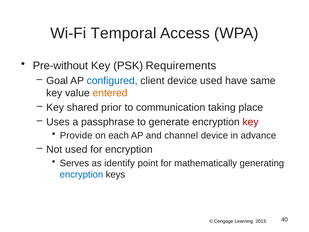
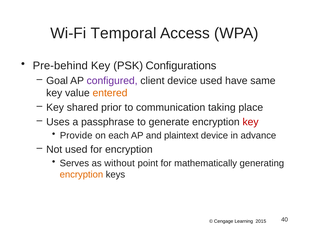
Pre-without: Pre-without -> Pre-behind
Requirements: Requirements -> Configurations
configured colour: blue -> purple
channel: channel -> plaintext
identify: identify -> without
encryption at (81, 174) colour: blue -> orange
